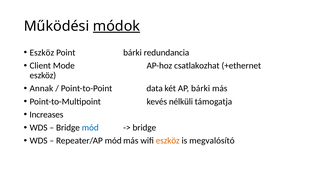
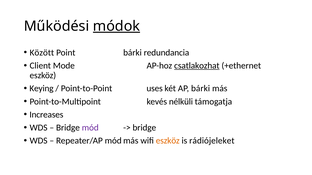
Eszköz at (42, 53): Eszköz -> Között
csatlakozhat underline: none -> present
Annak: Annak -> Keying
data: data -> uses
mód colour: blue -> purple
megvalósító: megvalósító -> rádiójeleket
